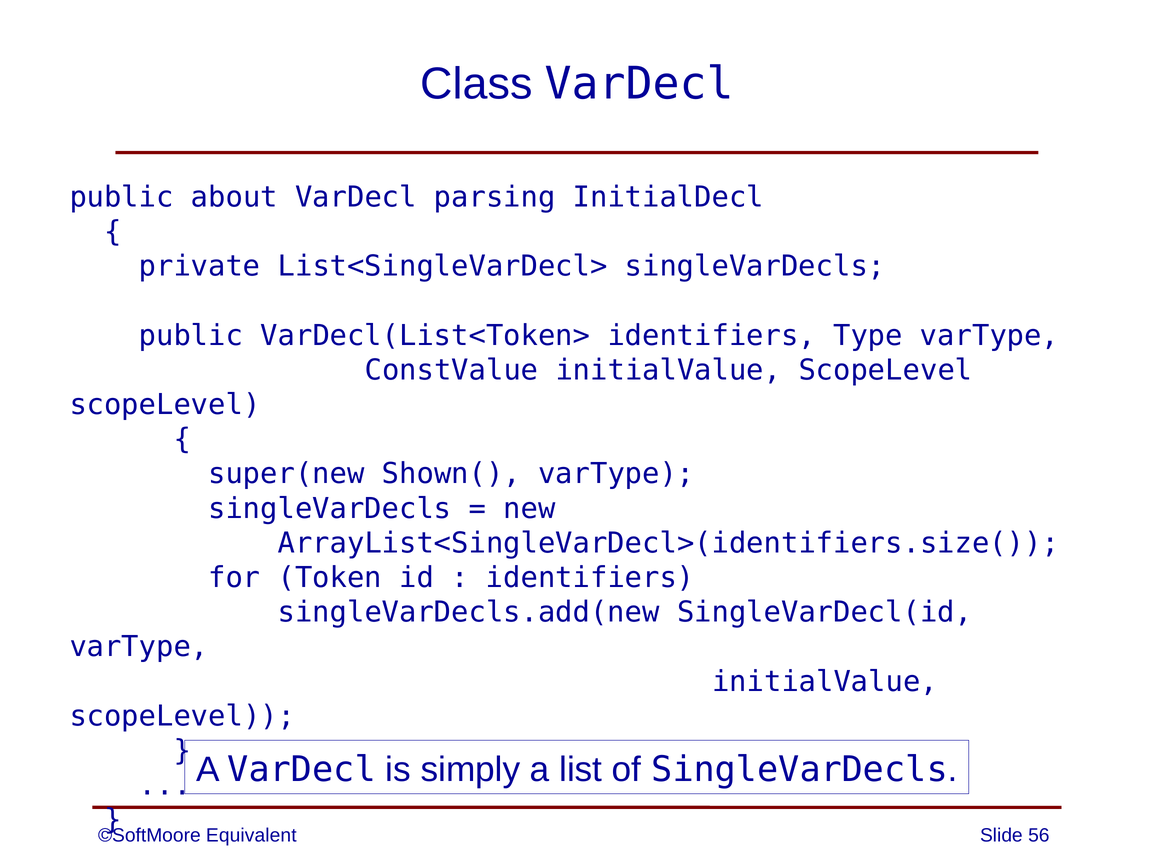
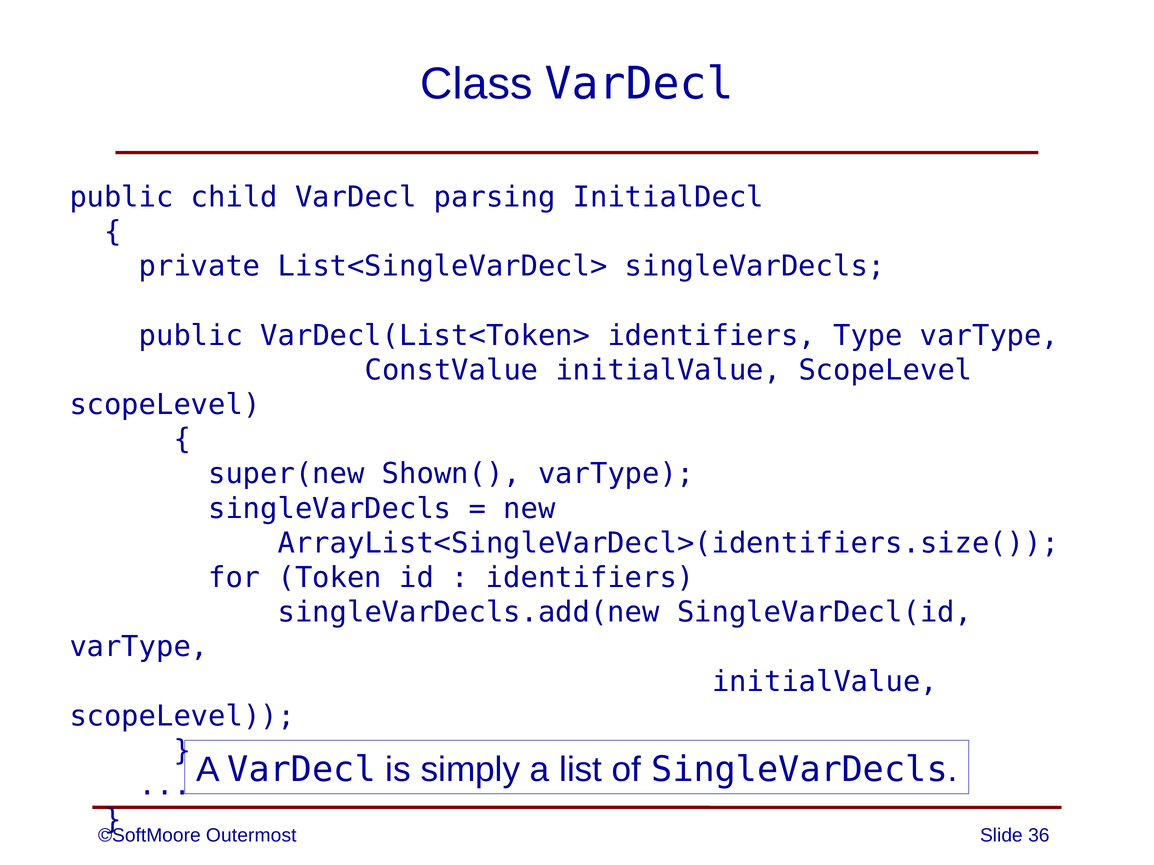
about: about -> child
Equivalent: Equivalent -> Outermost
56: 56 -> 36
